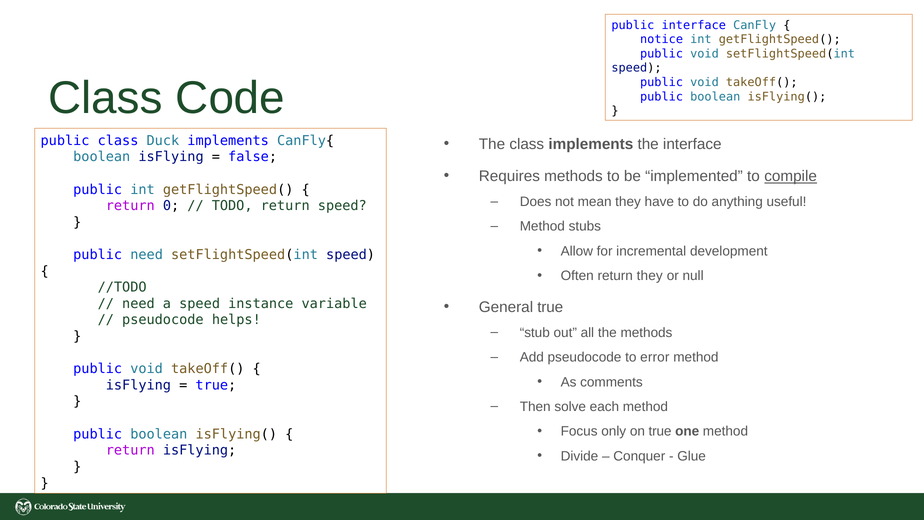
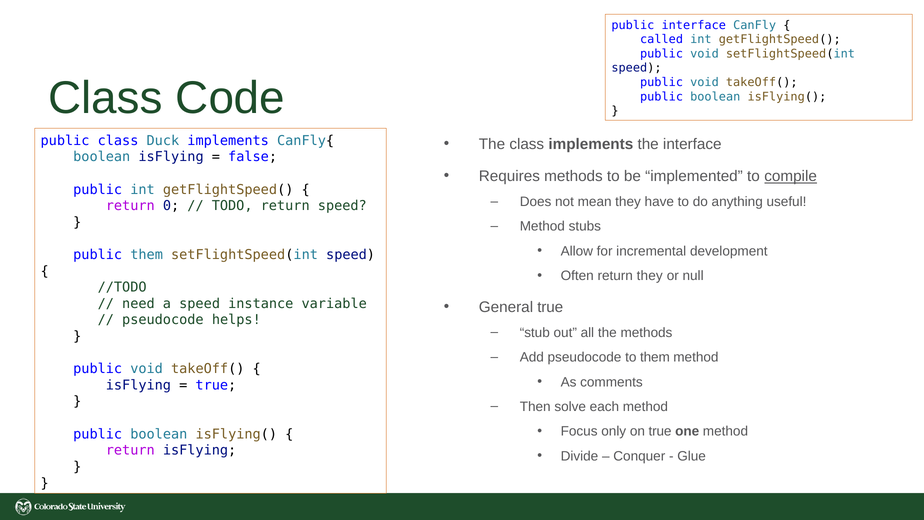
notice: notice -> called
public need: need -> them
to error: error -> them
